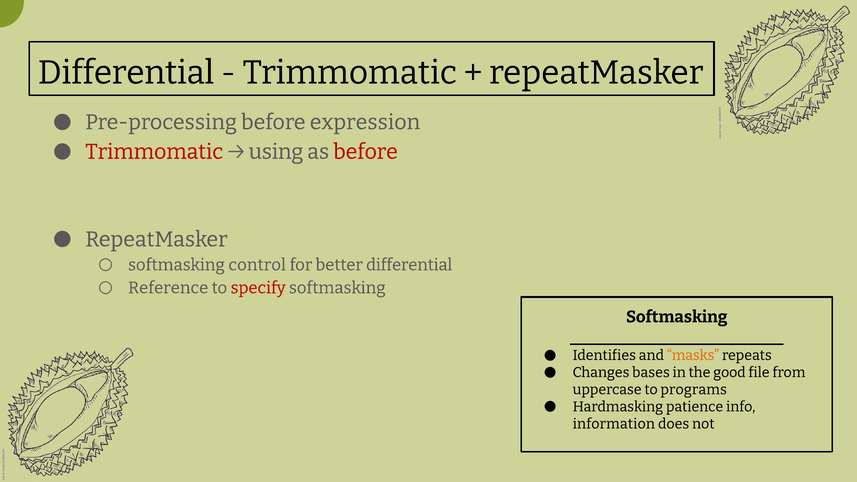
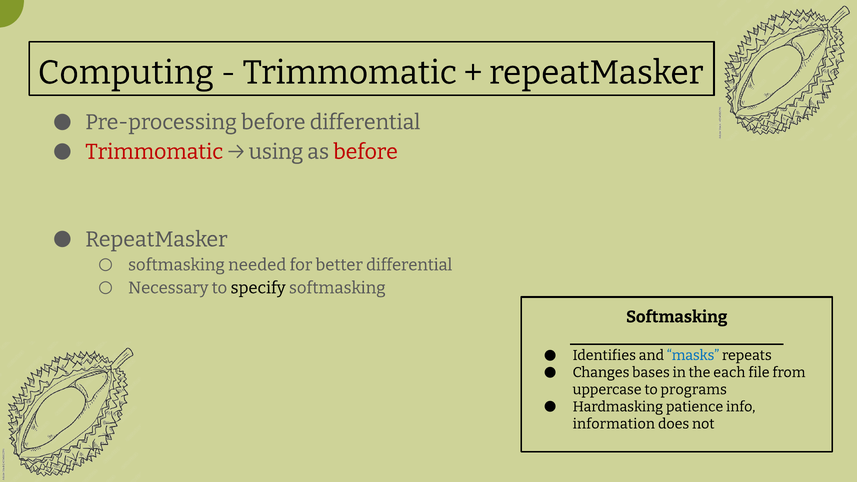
Differential at (126, 73): Differential -> Computing
before expression: expression -> differential
control: control -> needed
Reference: Reference -> Necessary
specify colour: red -> black
masks colour: orange -> blue
good: good -> each
